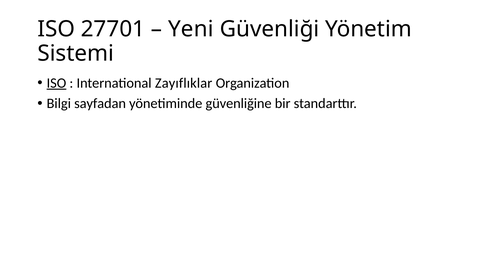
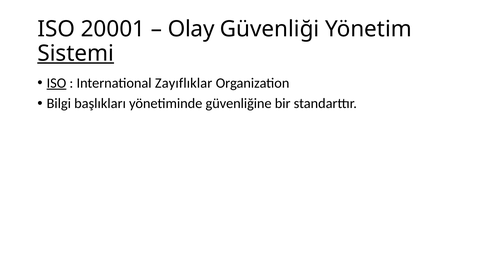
27701: 27701 -> 20001
Yeni: Yeni -> Olay
Sistemi underline: none -> present
sayfadan: sayfadan -> başlıkları
